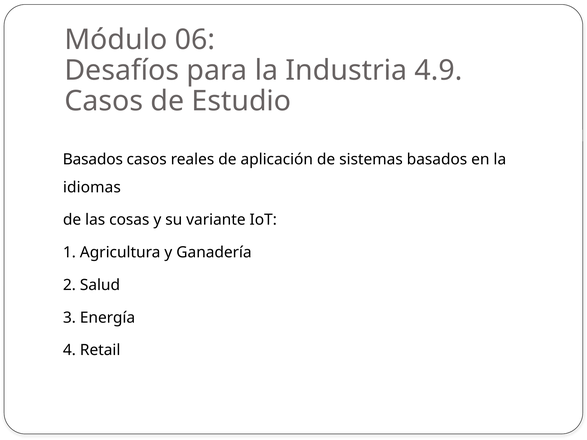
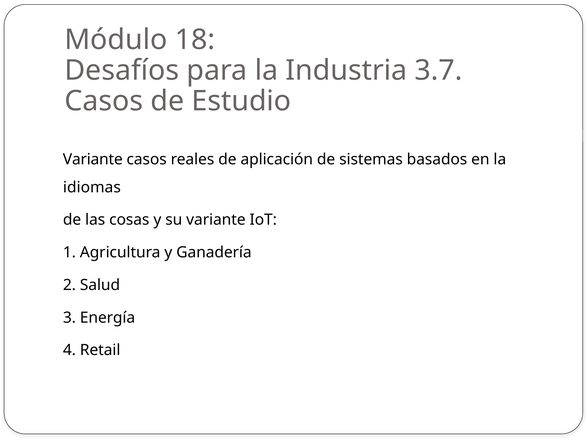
06: 06 -> 18
4.9: 4.9 -> 3.7
Basados at (93, 159): Basados -> Variante
